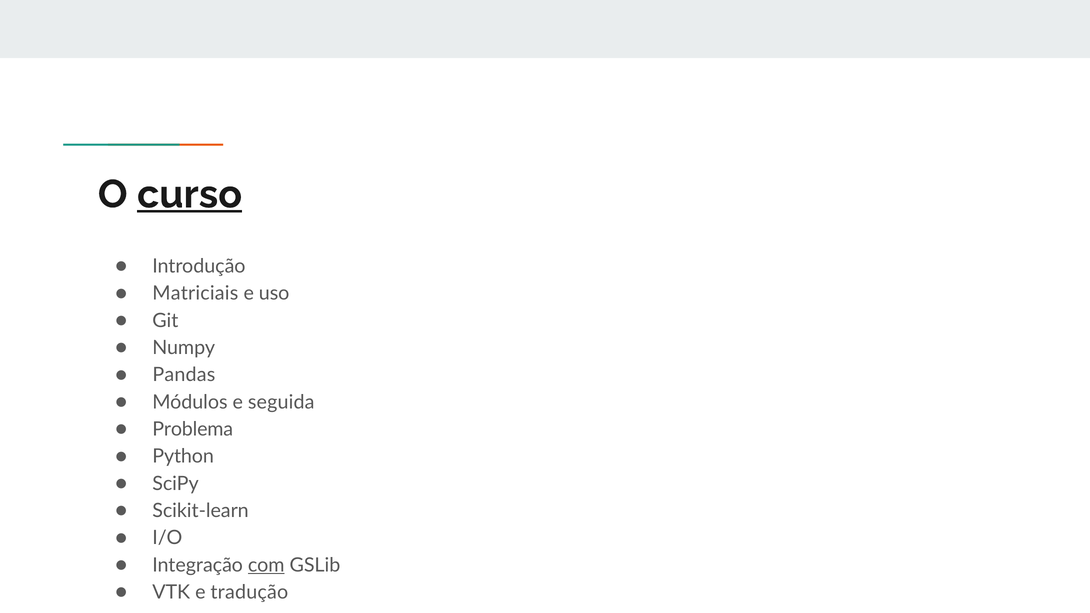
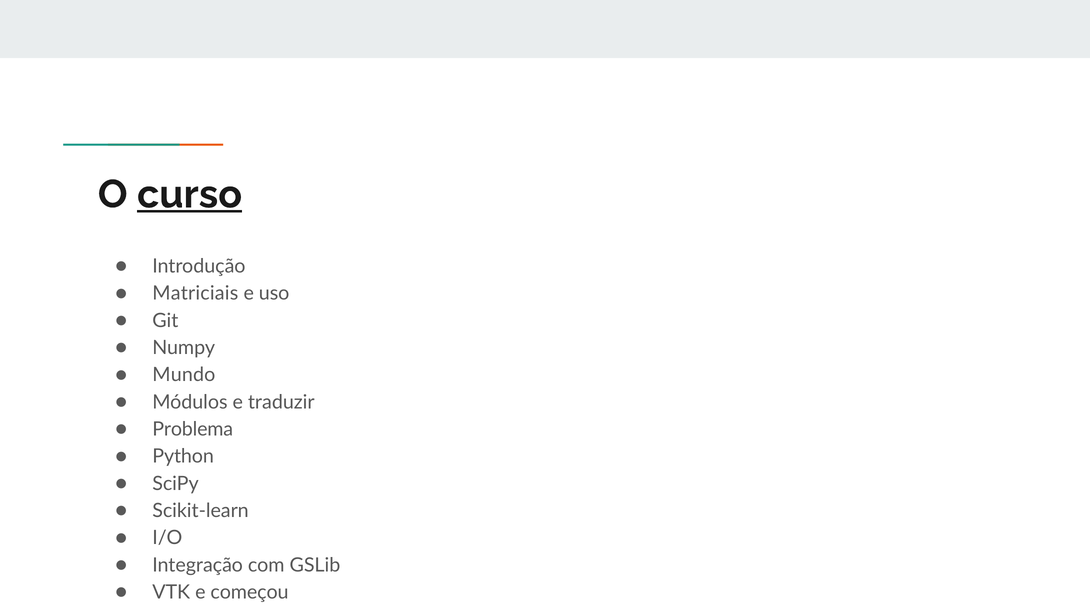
Pandas: Pandas -> Mundo
seguida: seguida -> traduzir
com underline: present -> none
tradução: tradução -> começou
